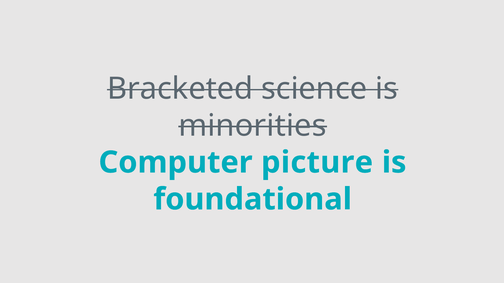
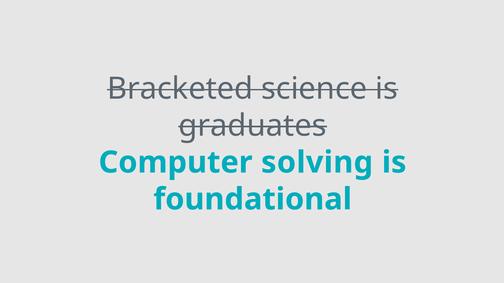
minorities: minorities -> graduates
picture: picture -> solving
